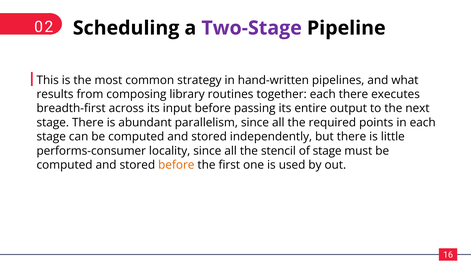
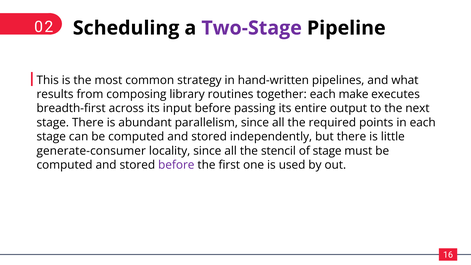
each there: there -> make
performs-consumer: performs-consumer -> generate-consumer
before at (176, 165) colour: orange -> purple
